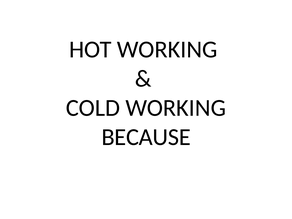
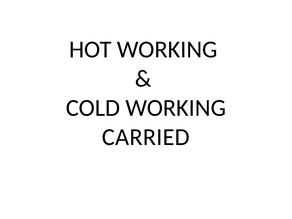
BECAUSE: BECAUSE -> CARRIED
